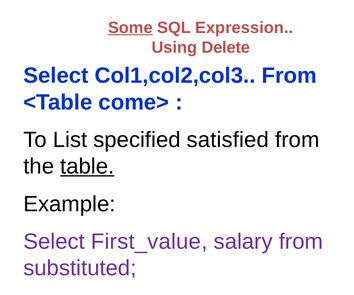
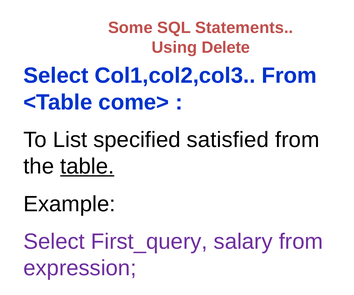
Some underline: present -> none
Expression: Expression -> Statements
First_value: First_value -> First_query
substituted: substituted -> expression
